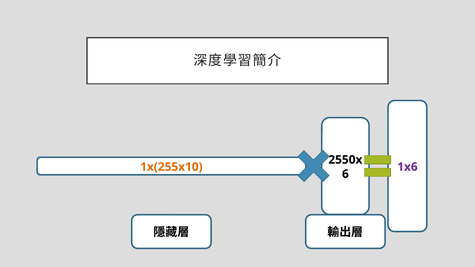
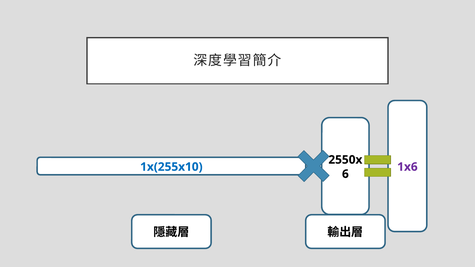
1x(255x10 colour: orange -> blue
